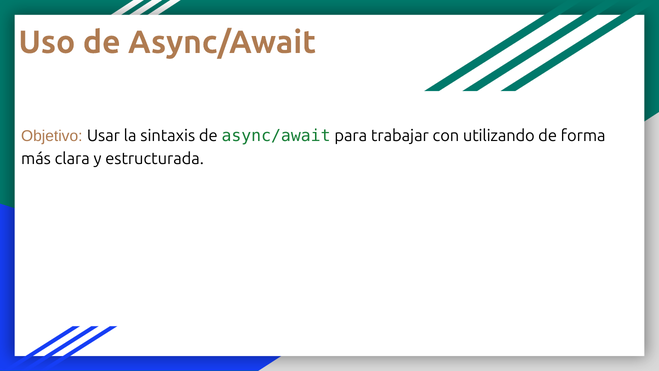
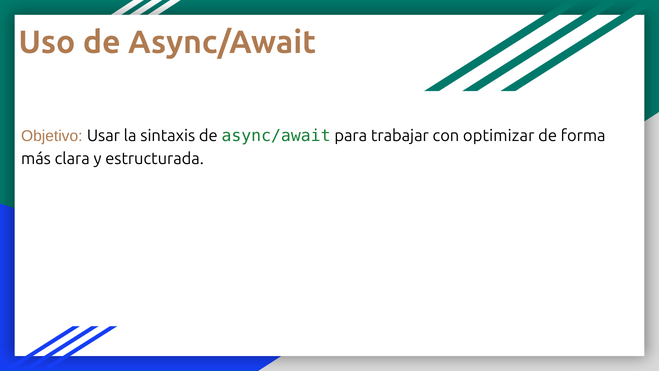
utilizando: utilizando -> optimizar
